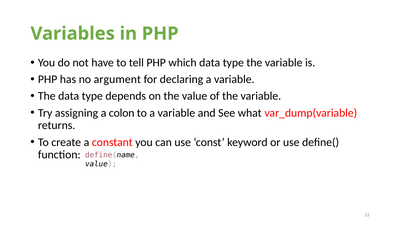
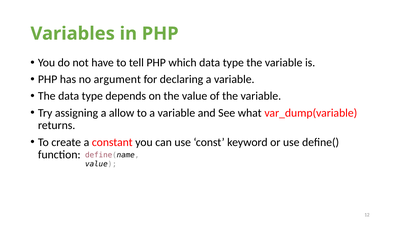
colon: colon -> allow
